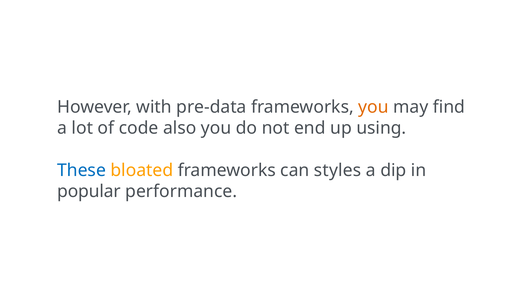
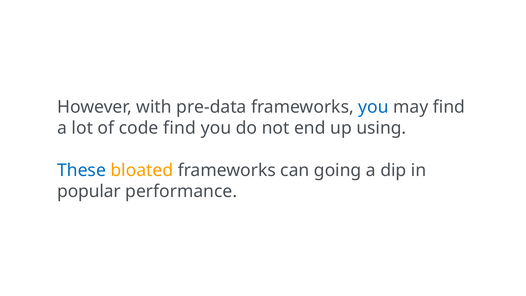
you at (373, 107) colour: orange -> blue
code also: also -> find
styles: styles -> going
